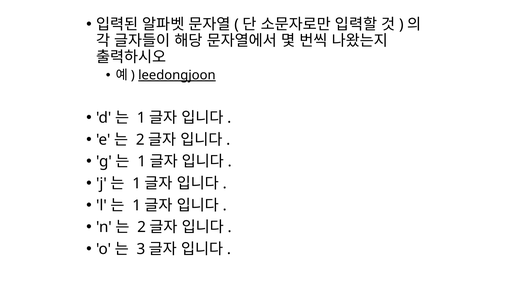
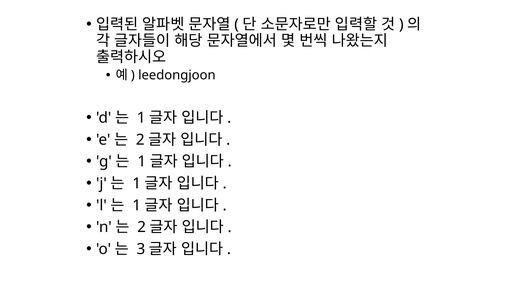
leedongjoon underline: present -> none
